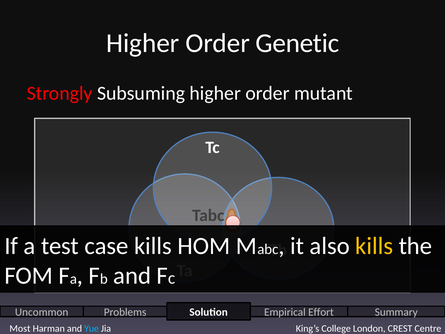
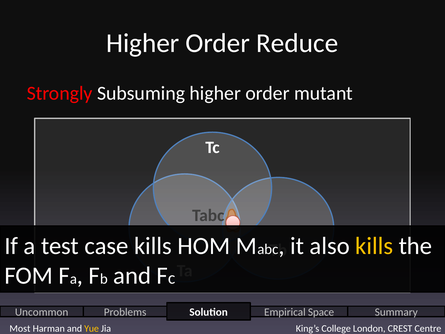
Genetic: Genetic -> Reduce
Effort: Effort -> Space
Yue colour: light blue -> yellow
